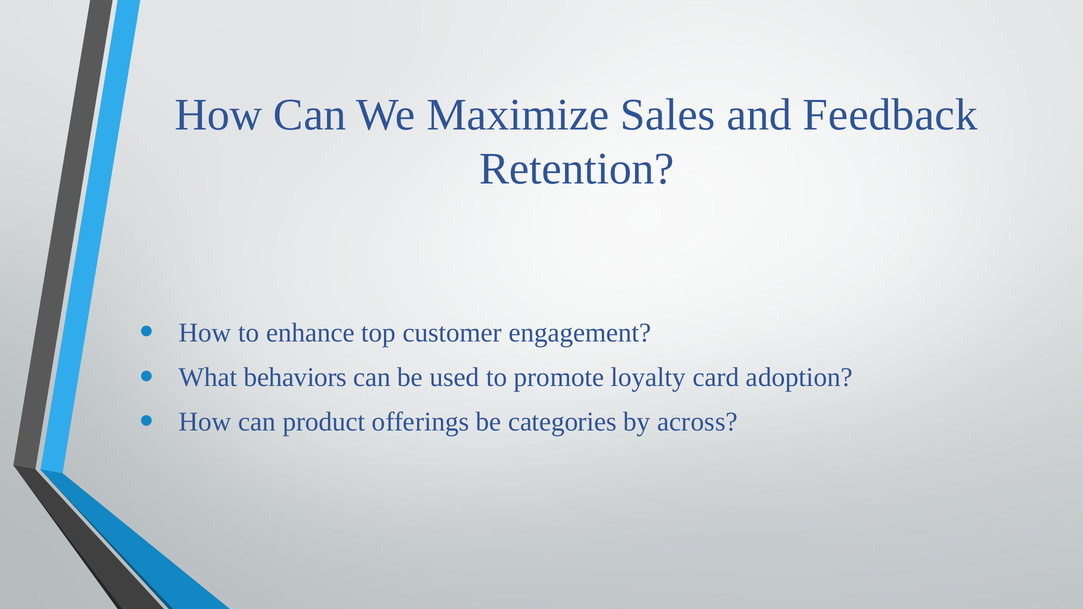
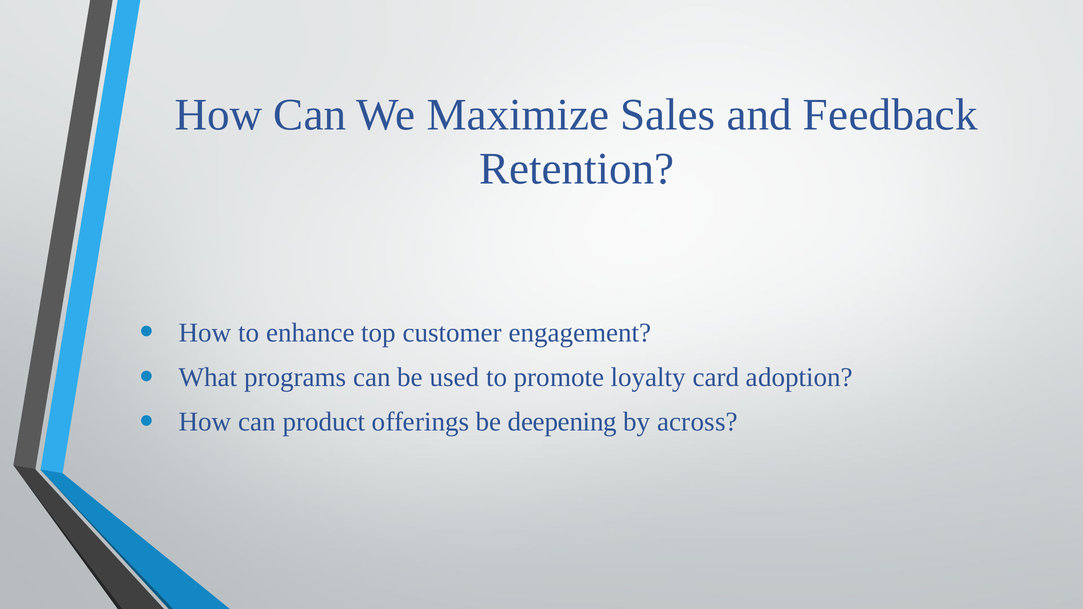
behaviors: behaviors -> programs
categories: categories -> deepening
